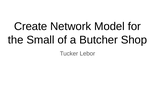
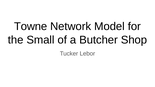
Create: Create -> Towne
